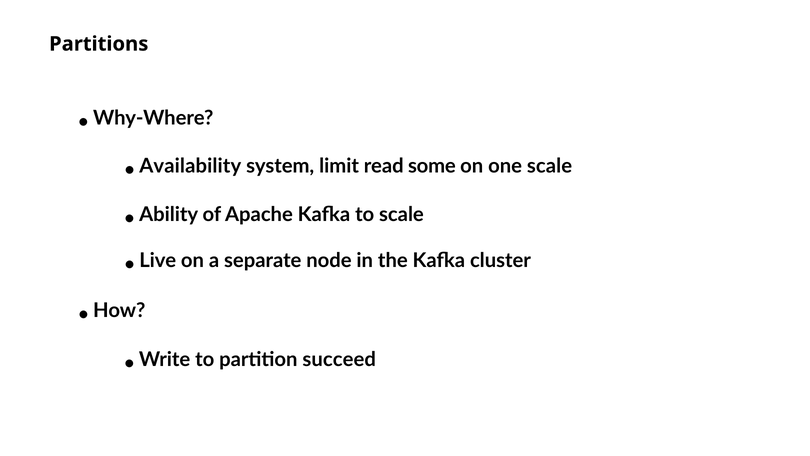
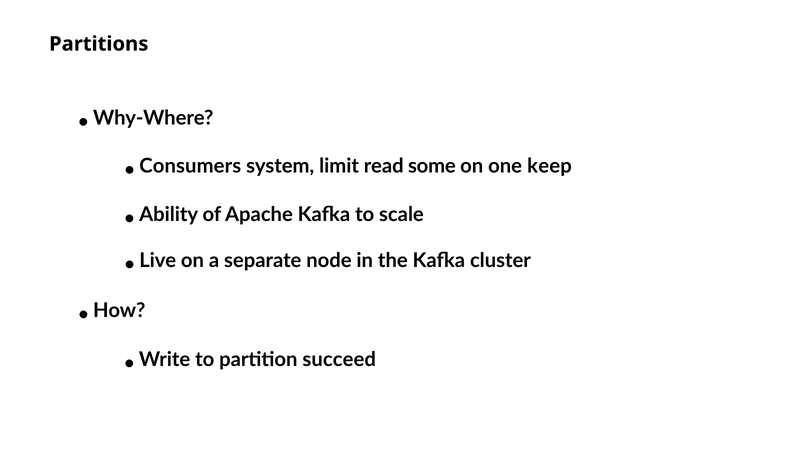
Availability: Availability -> Consumers
one scale: scale -> keep
